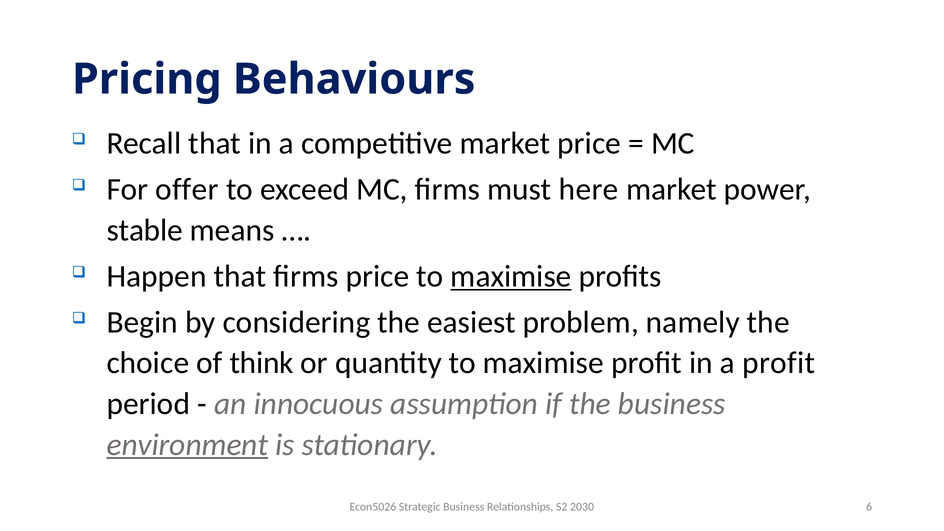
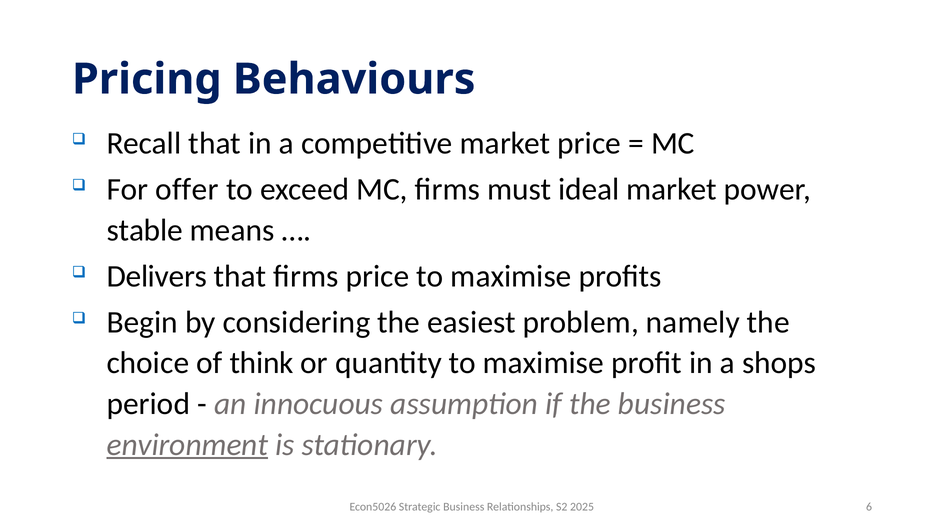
here: here -> ideal
Happen: Happen -> Delivers
maximise at (511, 276) underline: present -> none
a profit: profit -> shops
2030: 2030 -> 2025
